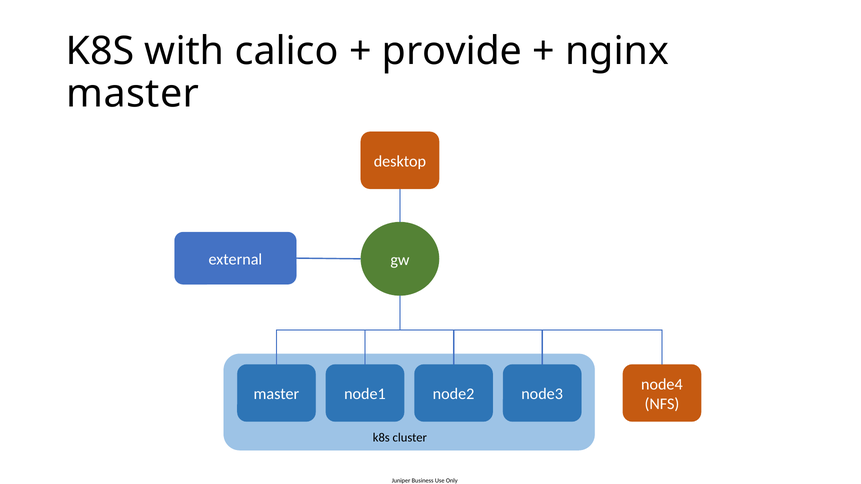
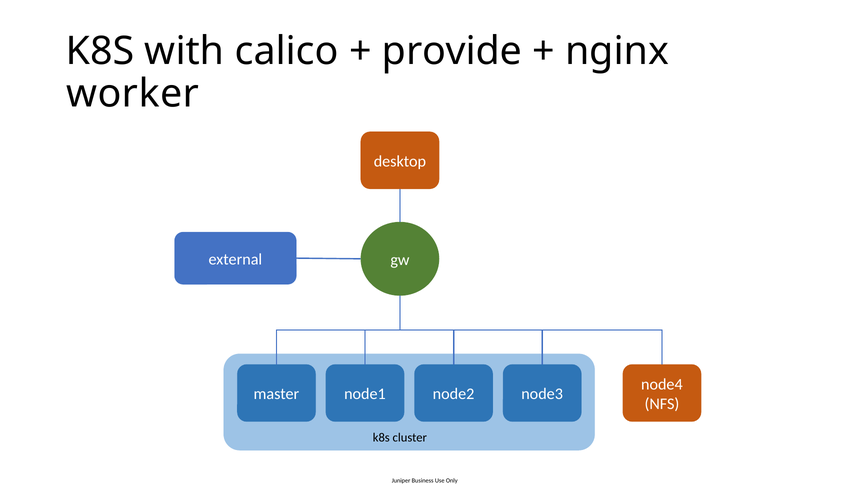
master at (133, 94): master -> worker
